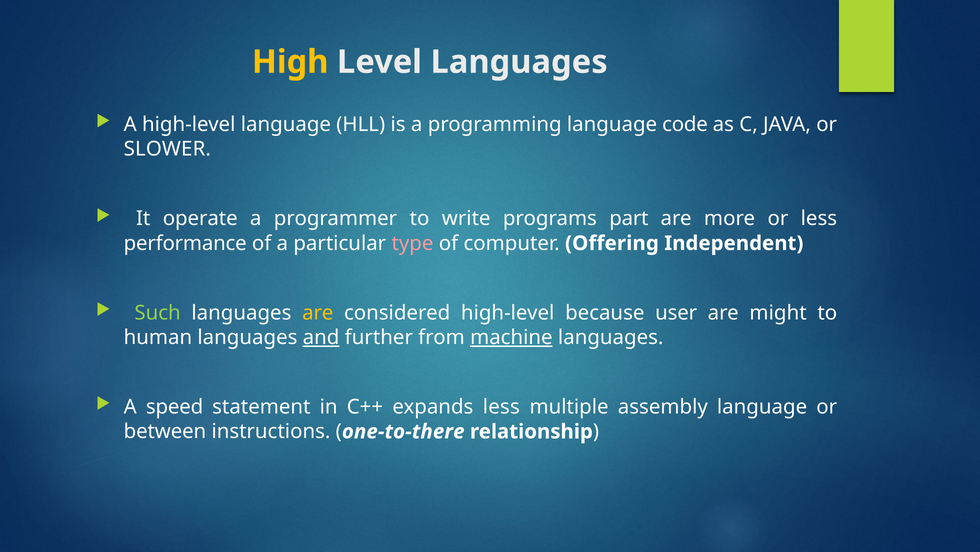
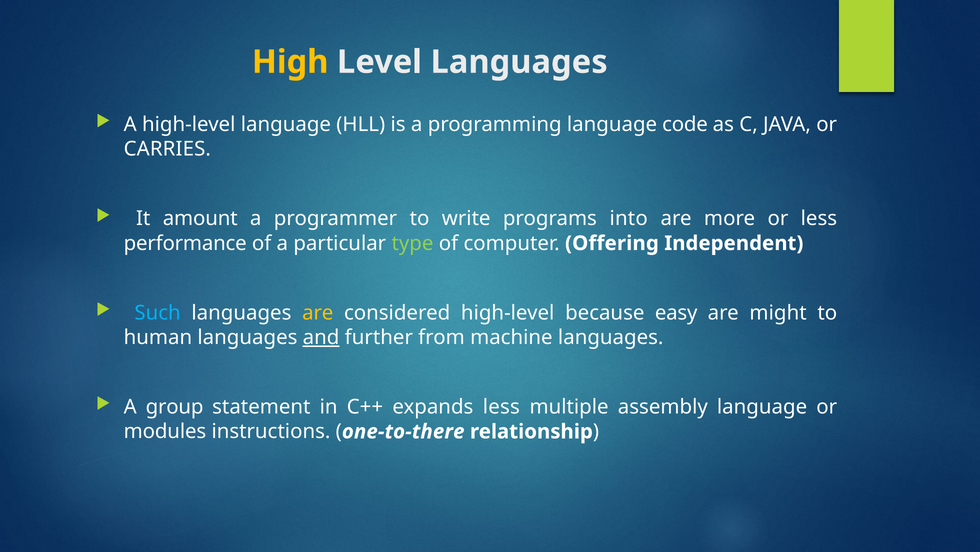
SLOWER: SLOWER -> CARRIES
operate: operate -> amount
part: part -> into
type colour: pink -> light green
Such colour: light green -> light blue
user: user -> easy
machine underline: present -> none
speed: speed -> group
between: between -> modules
